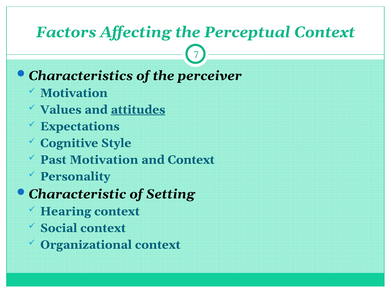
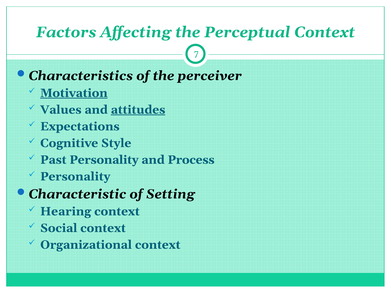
Motivation at (74, 93) underline: none -> present
Past Motivation: Motivation -> Personality
and Context: Context -> Process
